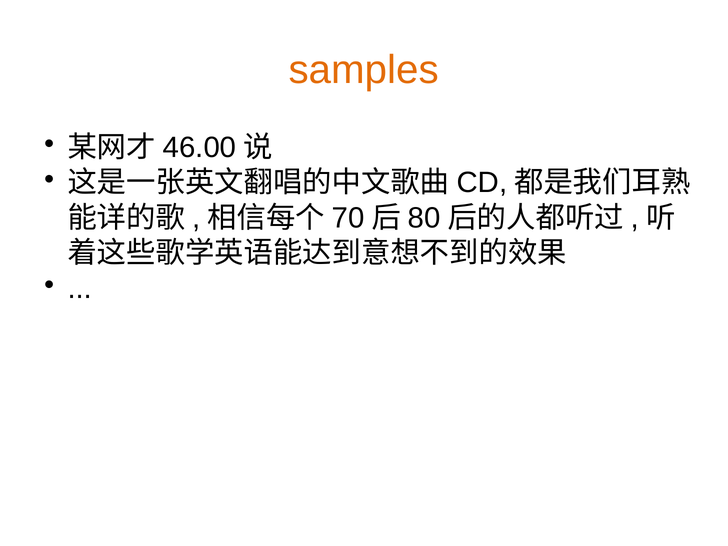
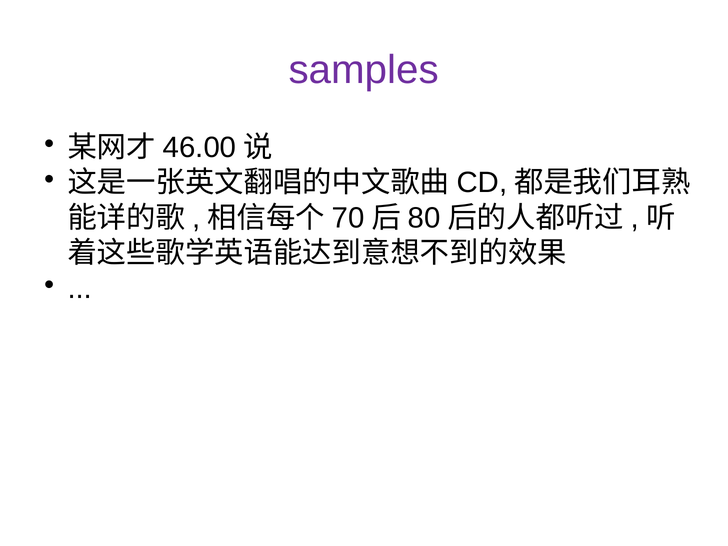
samples colour: orange -> purple
